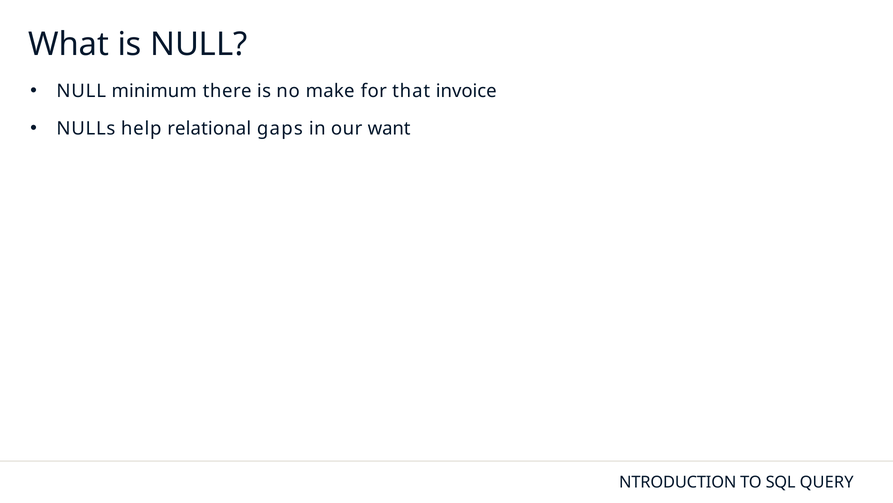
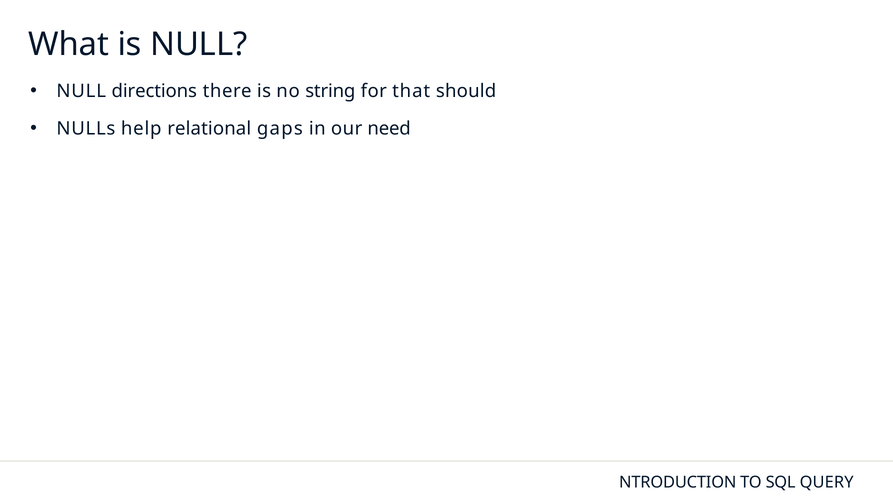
minimum: minimum -> directions
make: make -> string
invoice: invoice -> should
want: want -> need
